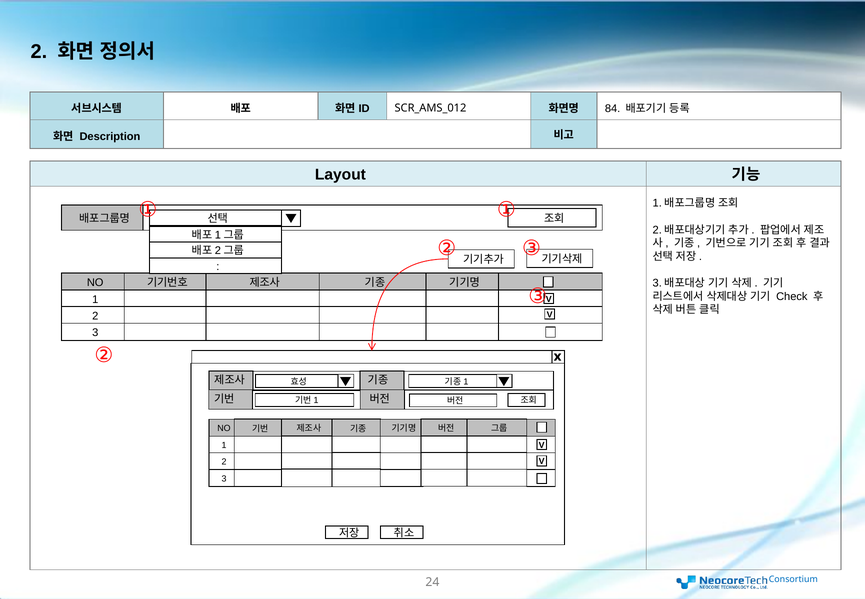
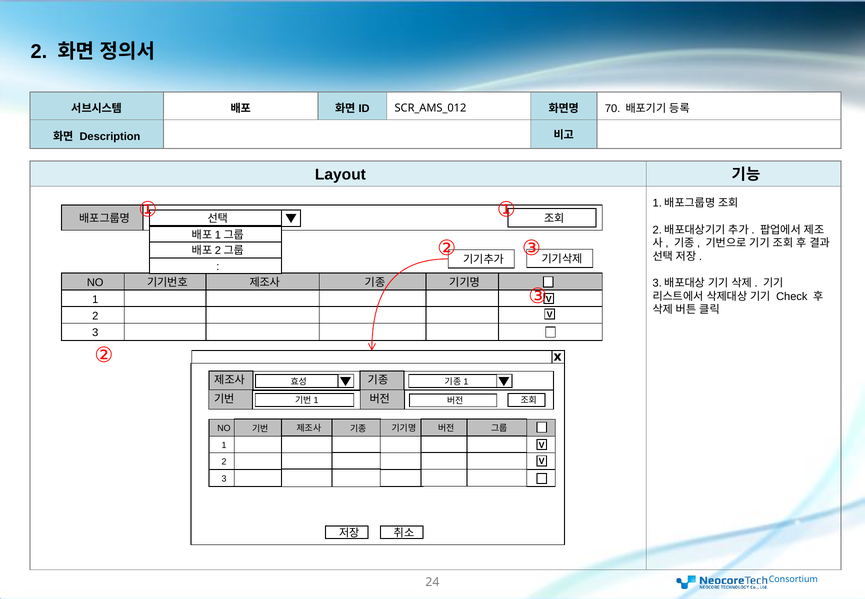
84: 84 -> 70
